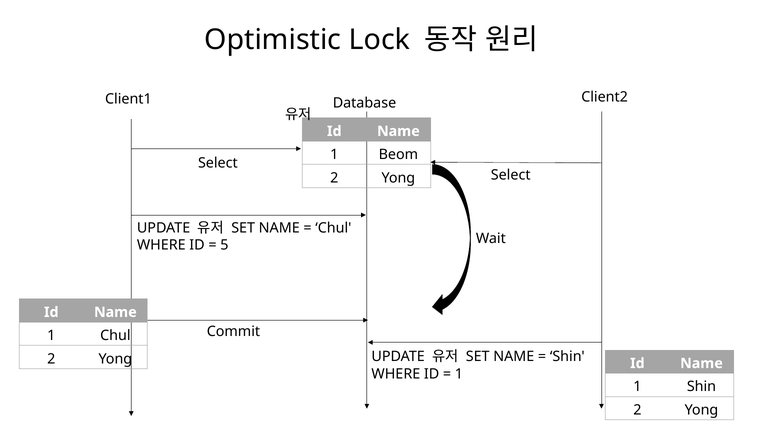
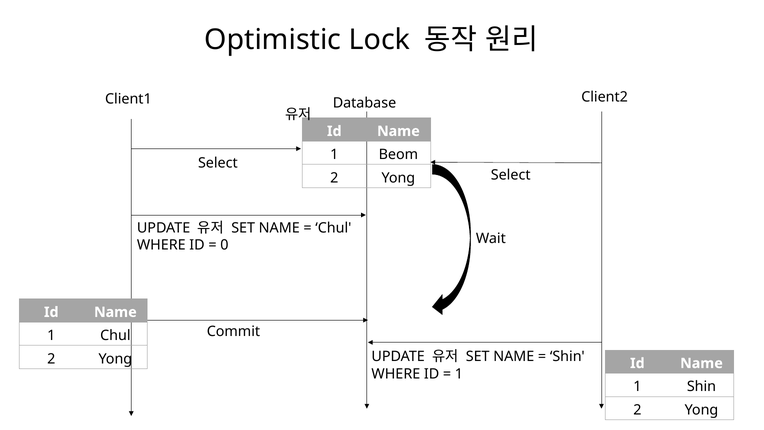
5: 5 -> 0
